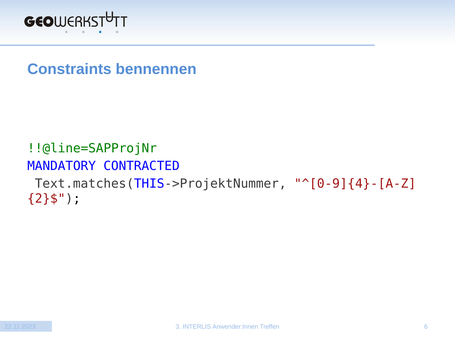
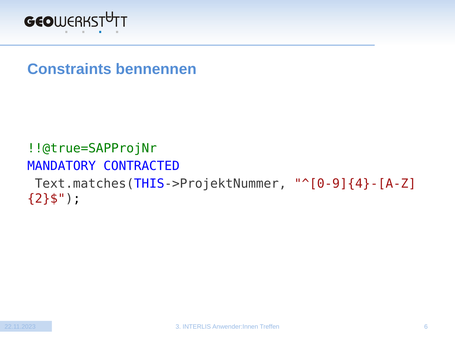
!!@line=SAPProjNr: !!@line=SAPProjNr -> !!@true=SAPProjNr
